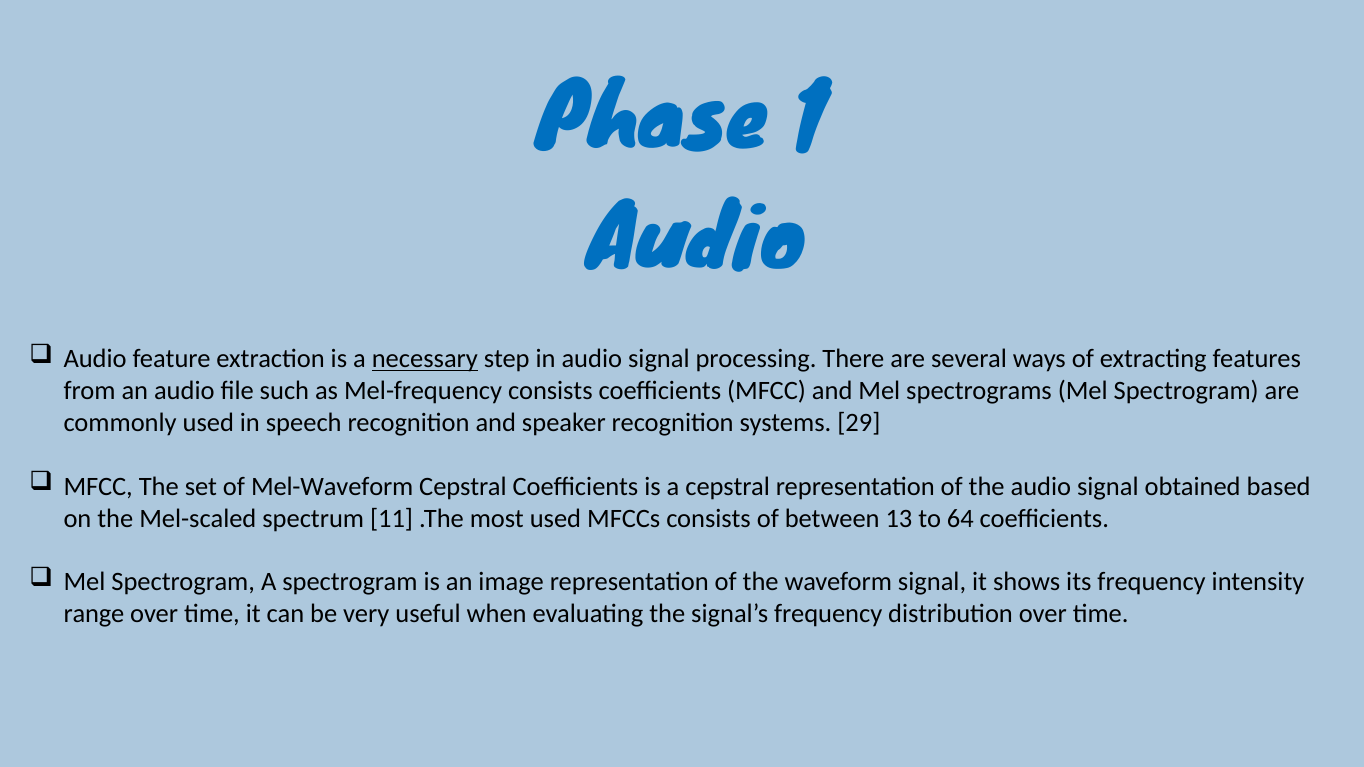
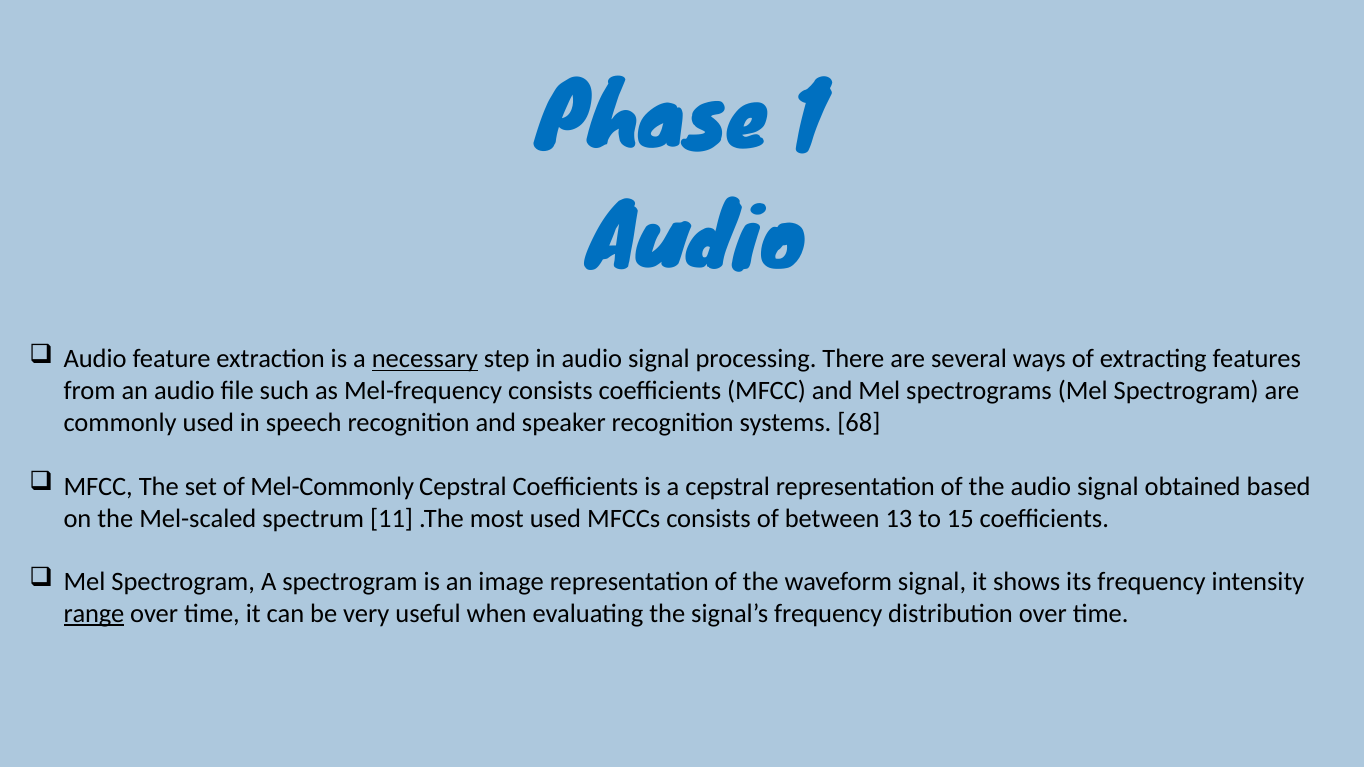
29: 29 -> 68
Mel-Waveform: Mel-Waveform -> Mel-Commonly
64: 64 -> 15
range underline: none -> present
